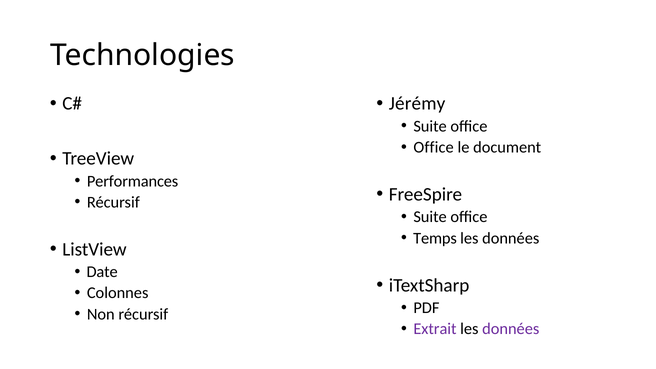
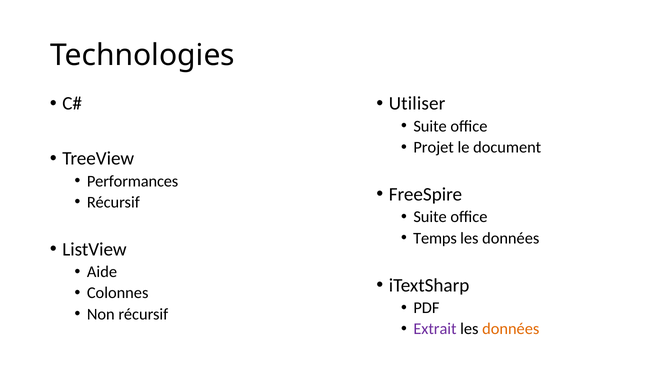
Jérémy: Jérémy -> Utiliser
Office at (434, 147): Office -> Projet
Date: Date -> Aide
données at (511, 329) colour: purple -> orange
